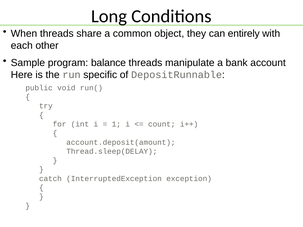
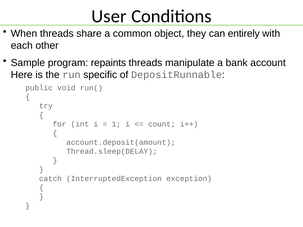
Long: Long -> User
balance: balance -> repaints
